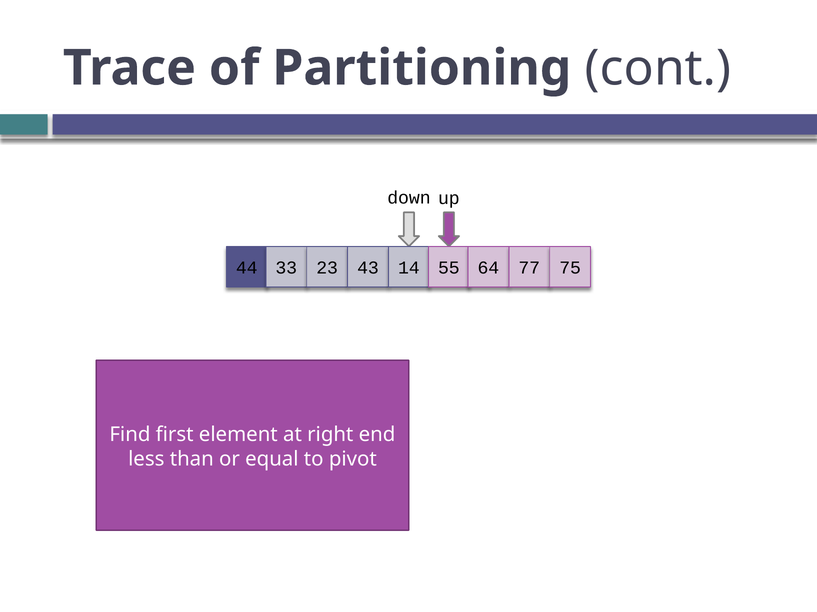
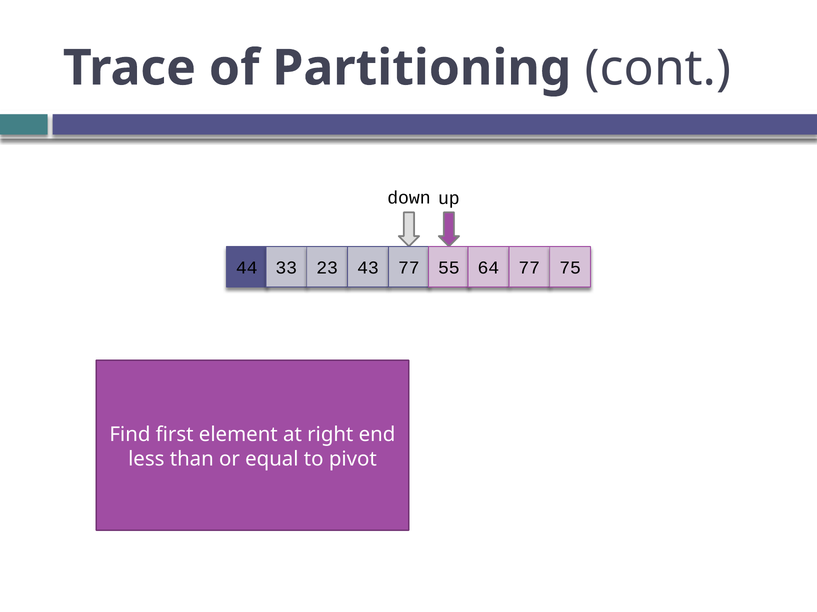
43 14: 14 -> 77
